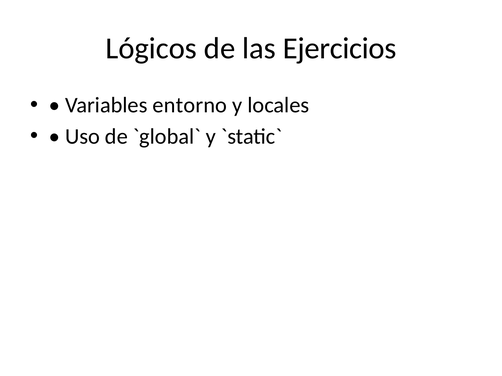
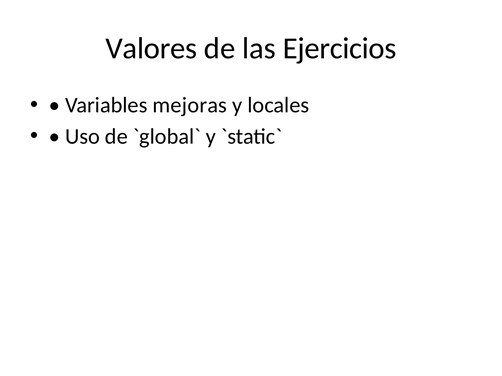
Lógicos: Lógicos -> Valores
entorno: entorno -> mejoras
